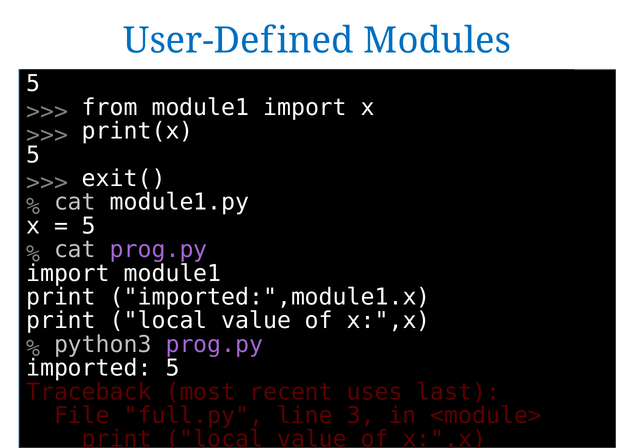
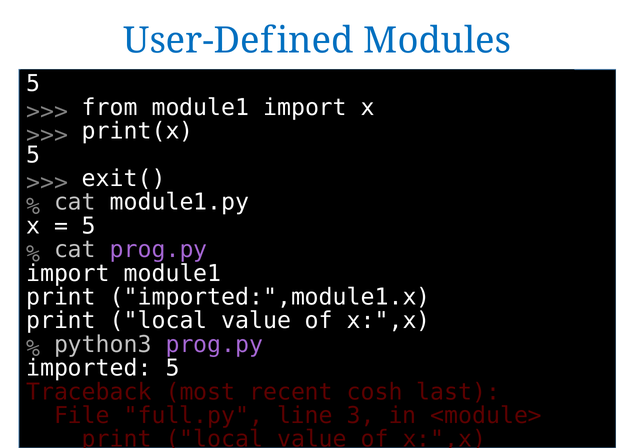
uses: uses -> cosh
